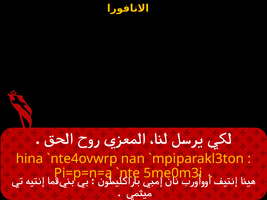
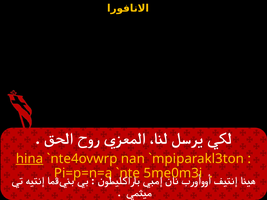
hina underline: none -> present
